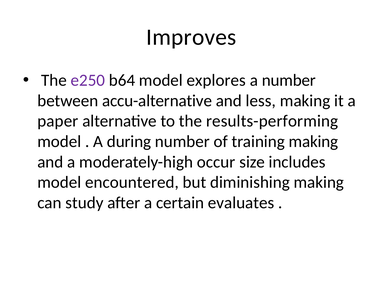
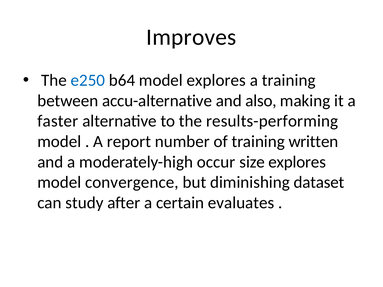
e250 colour: purple -> blue
a number: number -> training
less: less -> also
paper: paper -> faster
during: during -> report
training making: making -> written
size includes: includes -> explores
encountered: encountered -> convergence
diminishing making: making -> dataset
